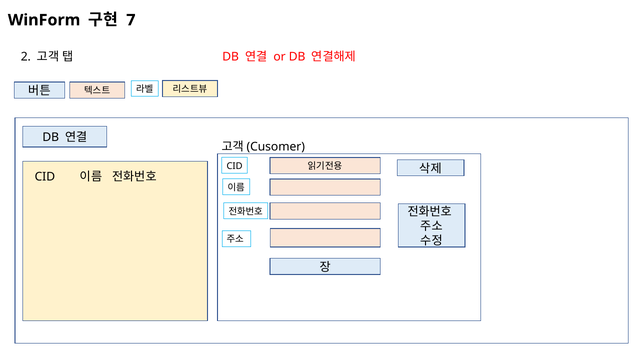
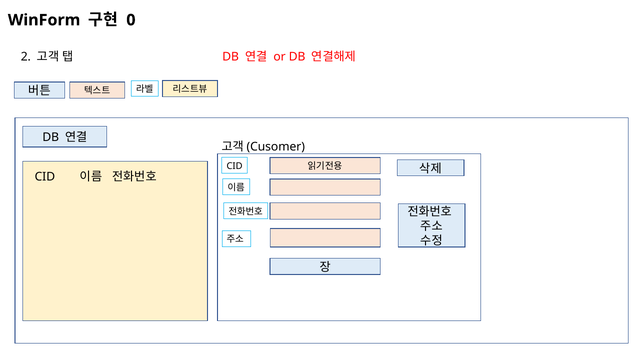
7: 7 -> 0
